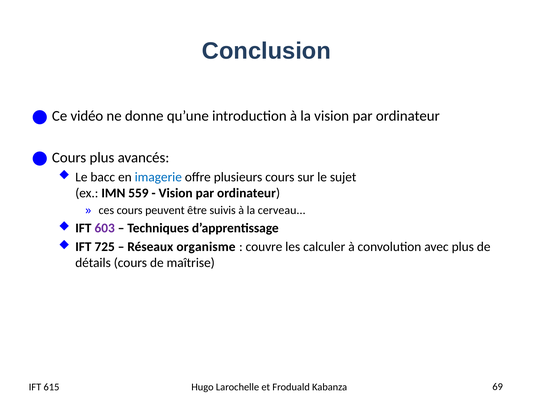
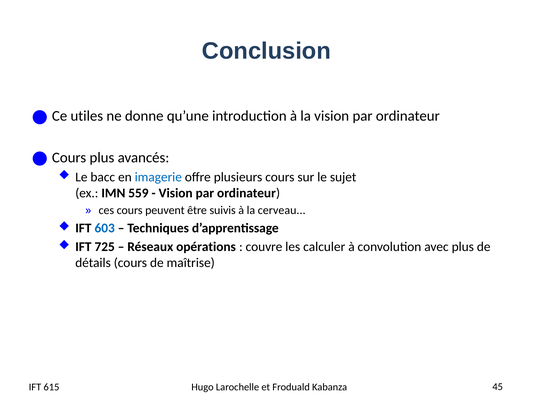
vidéo: vidéo -> utiles
603 colour: purple -> blue
organisme: organisme -> opérations
69: 69 -> 45
